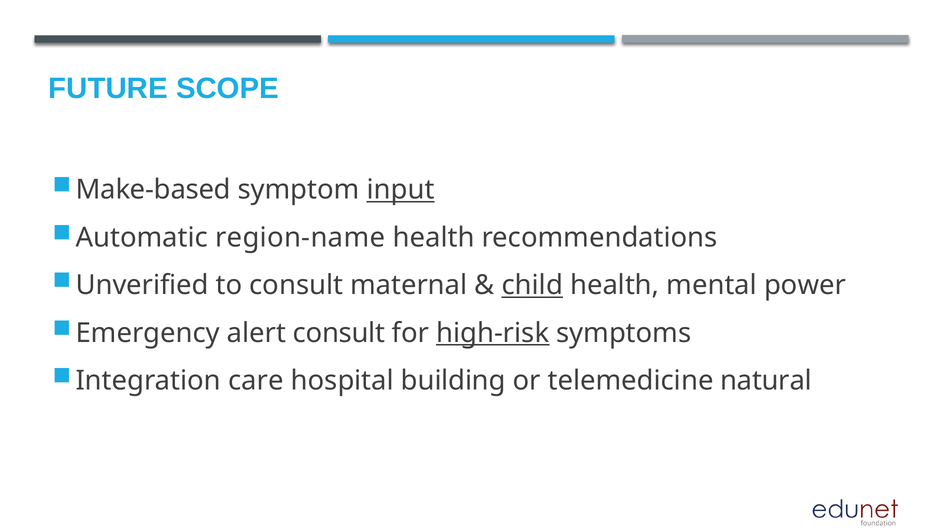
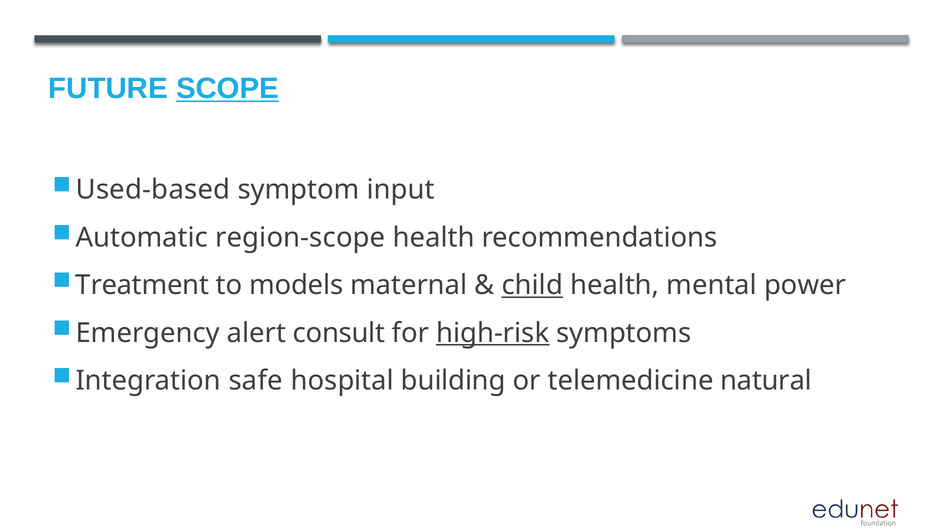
SCOPE underline: none -> present
Make-based: Make-based -> Used-based
input underline: present -> none
region-name: region-name -> region-scope
Unverified: Unverified -> Treatment
to consult: consult -> models
care: care -> safe
